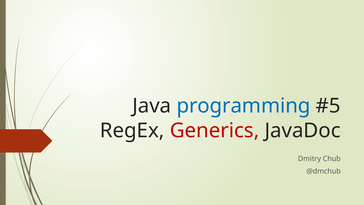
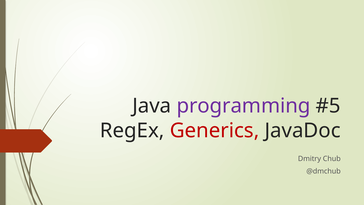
programming colour: blue -> purple
